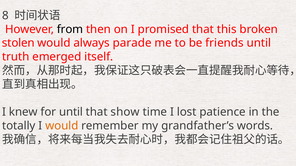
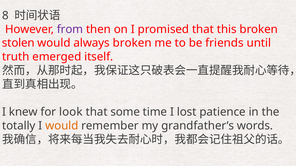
from colour: black -> purple
always parade: parade -> broken
for until: until -> look
show: show -> some
